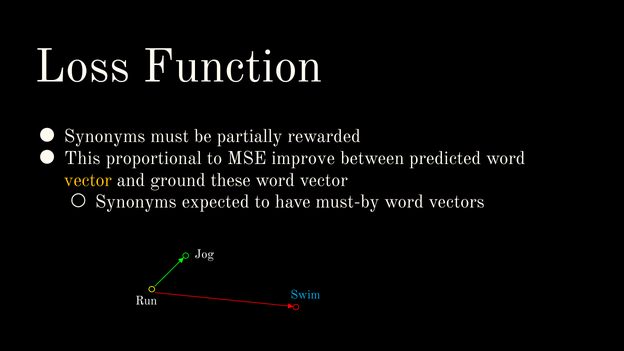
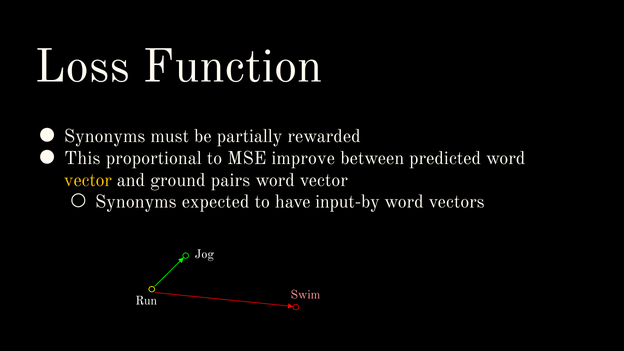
these: these -> pairs
must-by: must-by -> input-by
Swim colour: light blue -> pink
